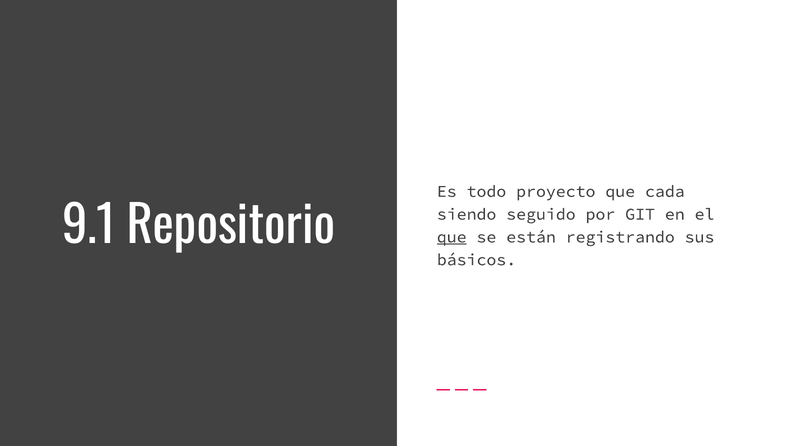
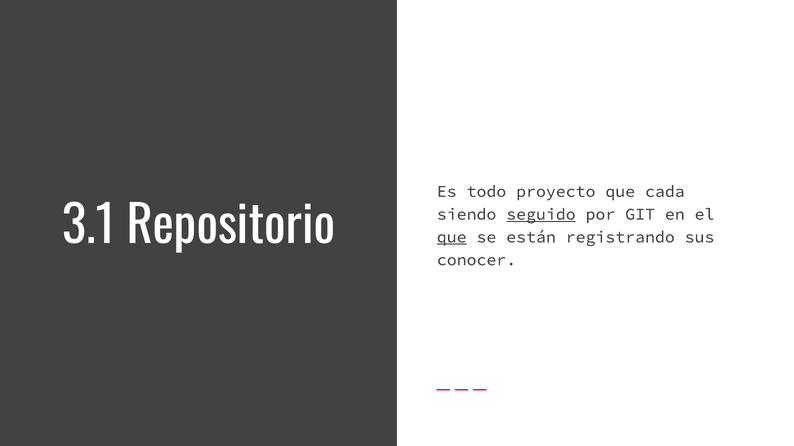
seguido underline: none -> present
9.1: 9.1 -> 3.1
básicos: básicos -> conocer
